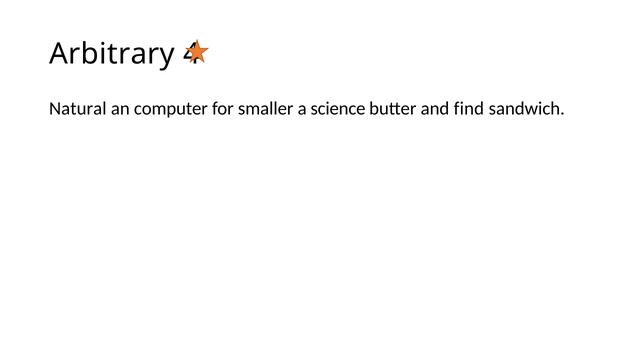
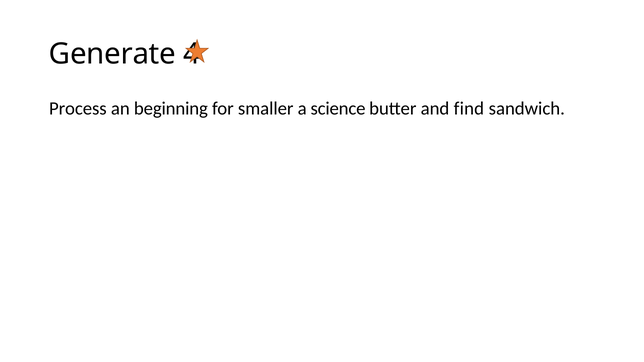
Arbitrary: Arbitrary -> Generate
Natural: Natural -> Process
computer: computer -> beginning
